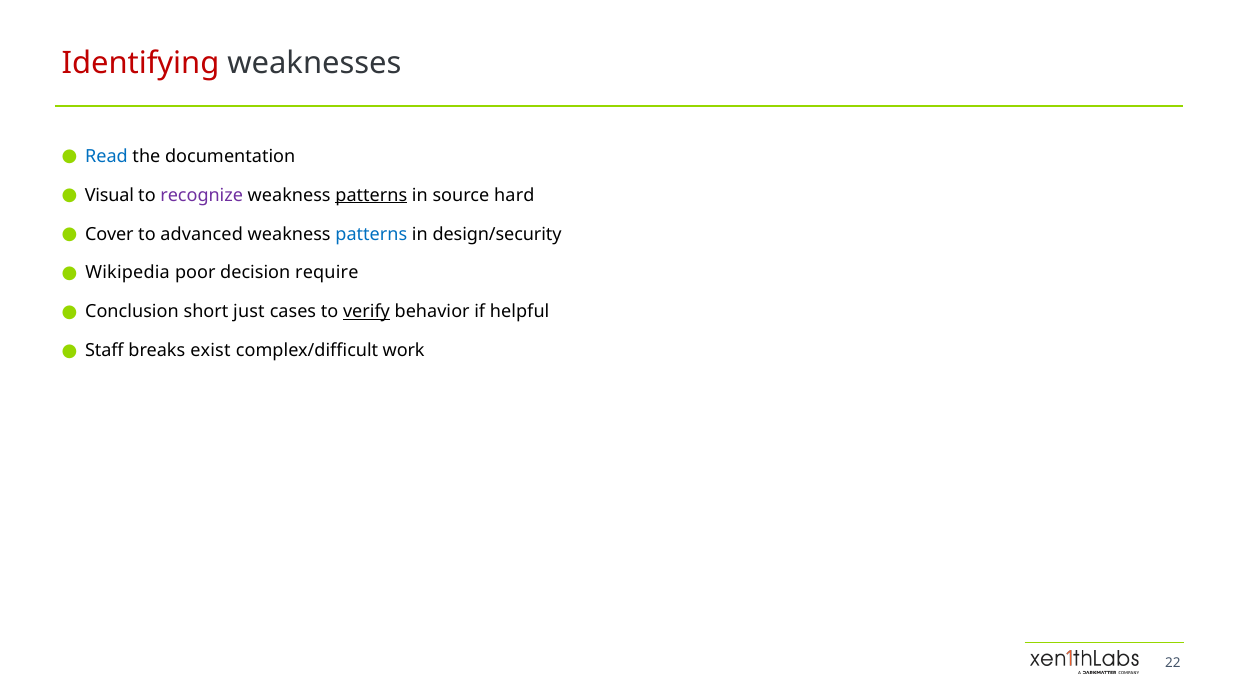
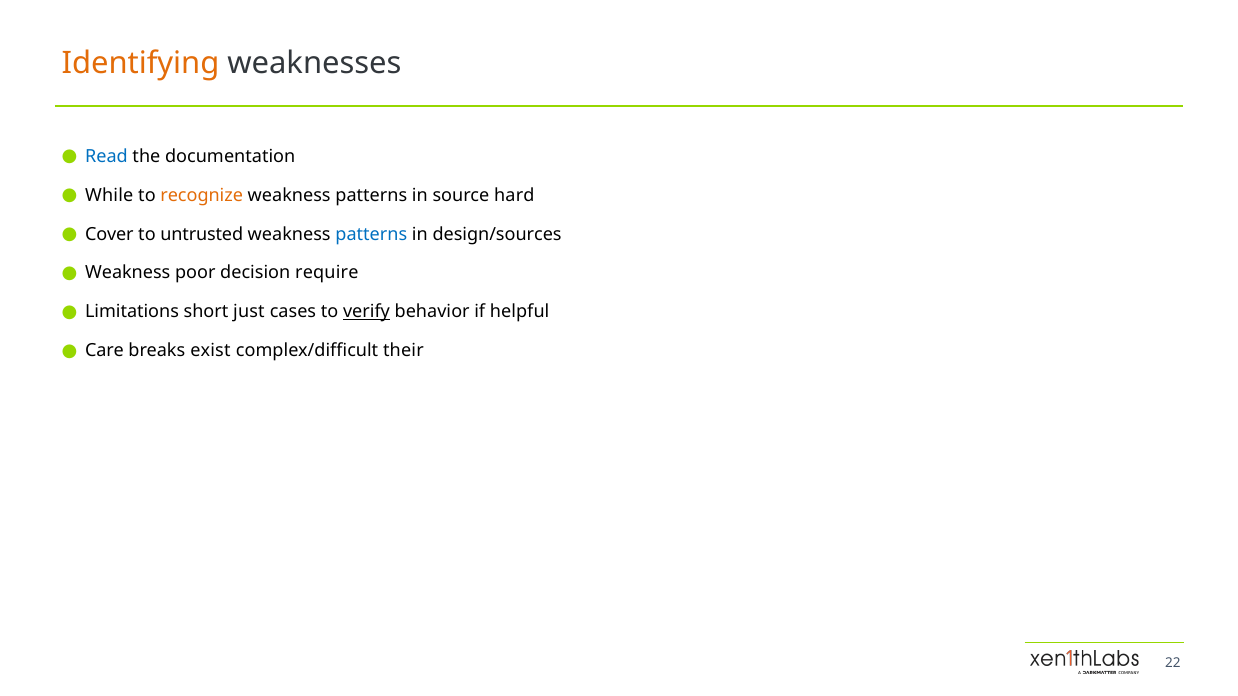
Identifying colour: red -> orange
Visual: Visual -> While
recognize colour: purple -> orange
patterns at (371, 195) underline: present -> none
advanced: advanced -> untrusted
design/security: design/security -> design/sources
Wikipedia at (128, 273): Wikipedia -> Weakness
Conclusion: Conclusion -> Limitations
Staff: Staff -> Care
work: work -> their
